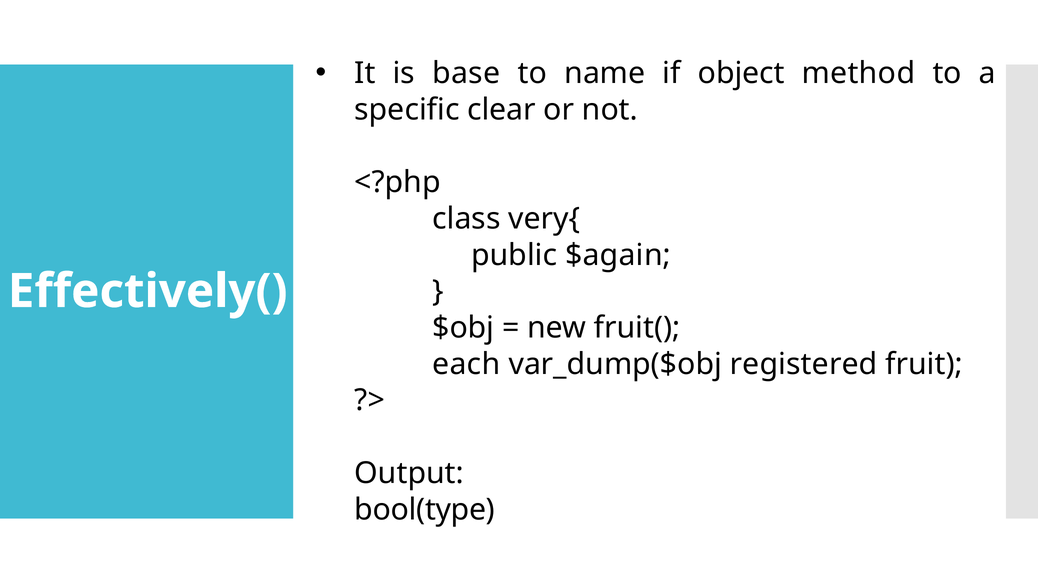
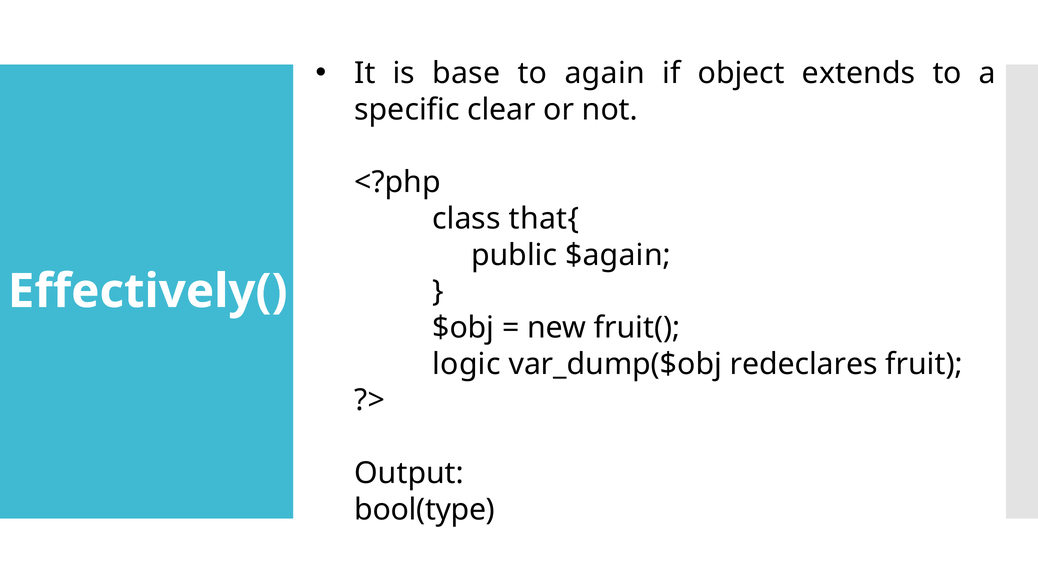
name: name -> again
method: method -> extends
very{: very{ -> that{
each: each -> logic
registered: registered -> redeclares
